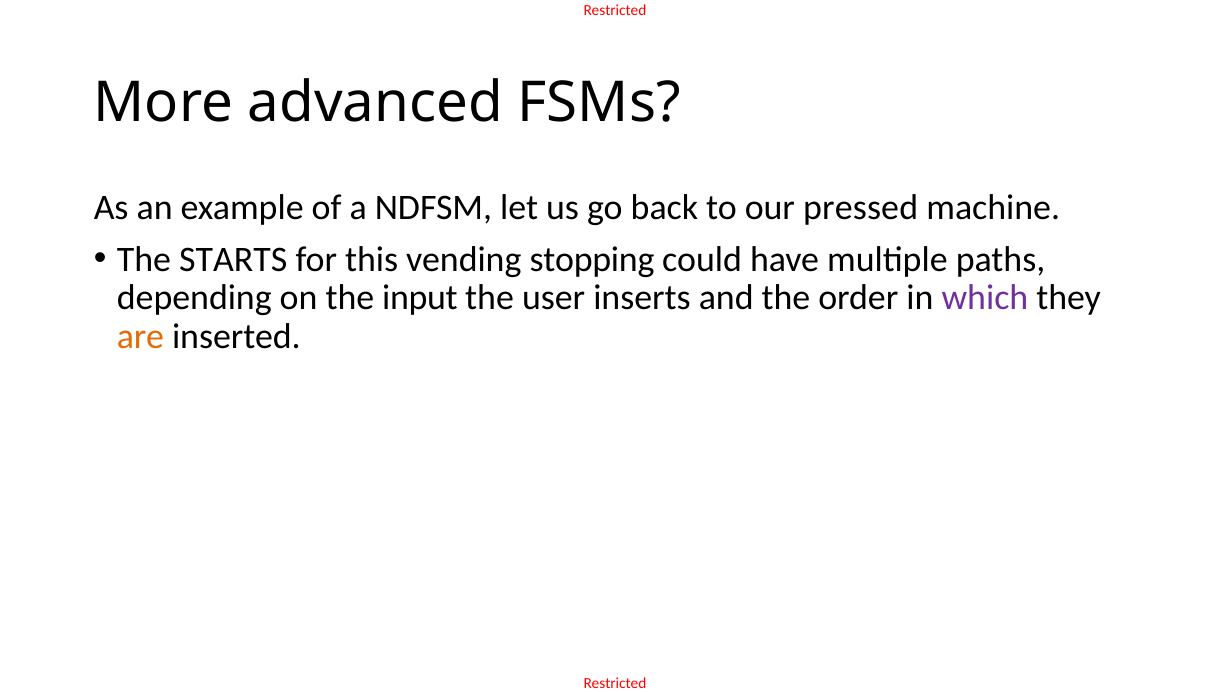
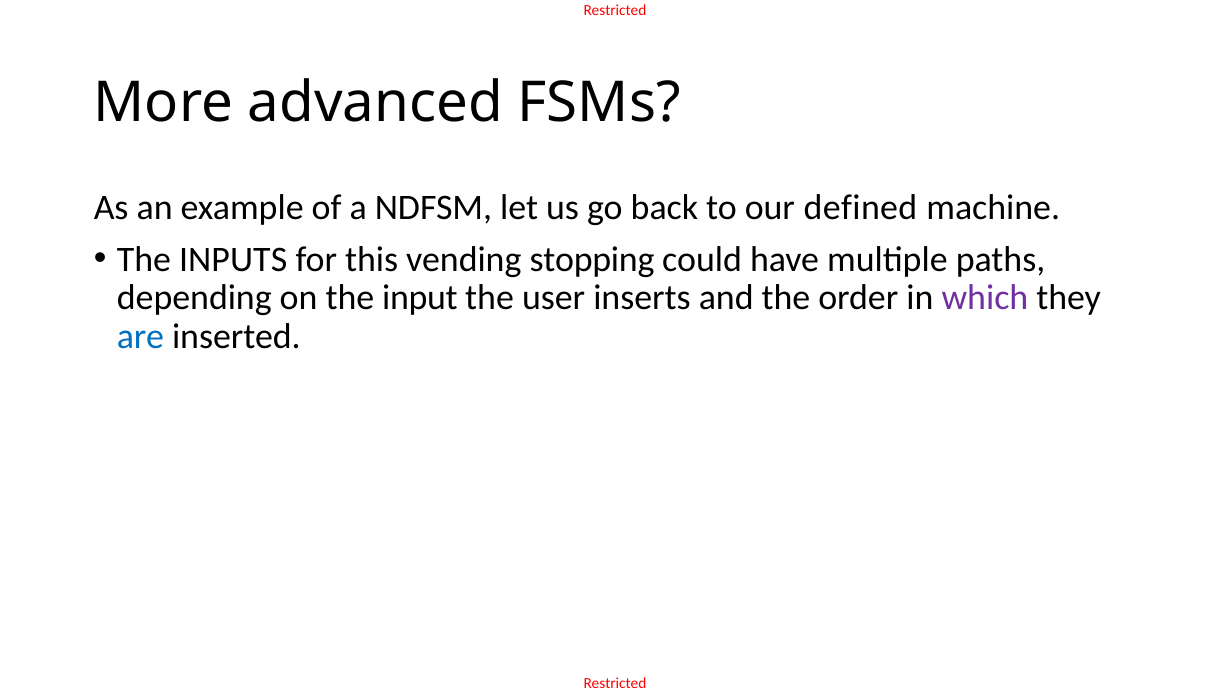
pressed: pressed -> defined
STARTS: STARTS -> INPUTS
are colour: orange -> blue
